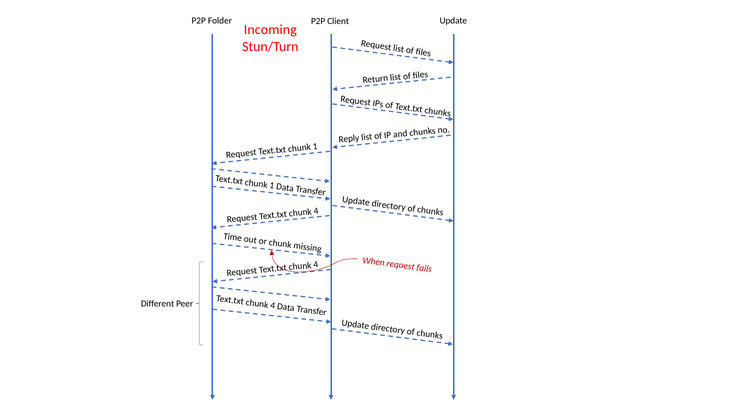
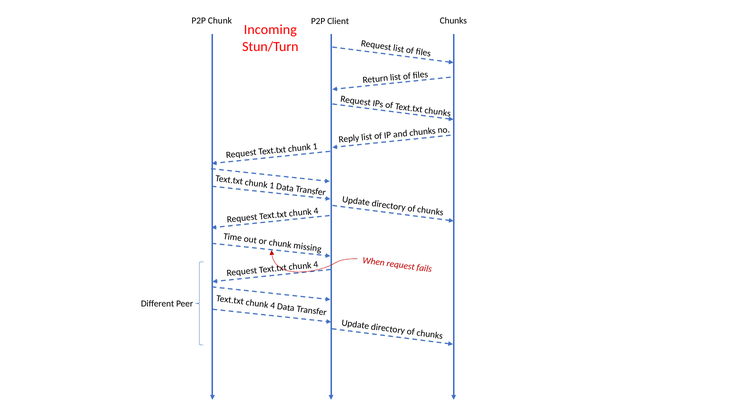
P2P Folder: Folder -> Chunk
Client Update: Update -> Chunks
